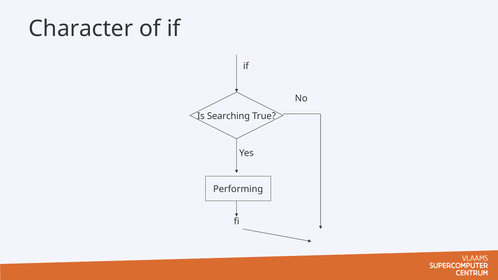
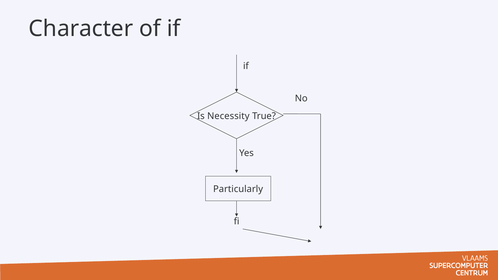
Searching: Searching -> Necessity
Performing: Performing -> Particularly
